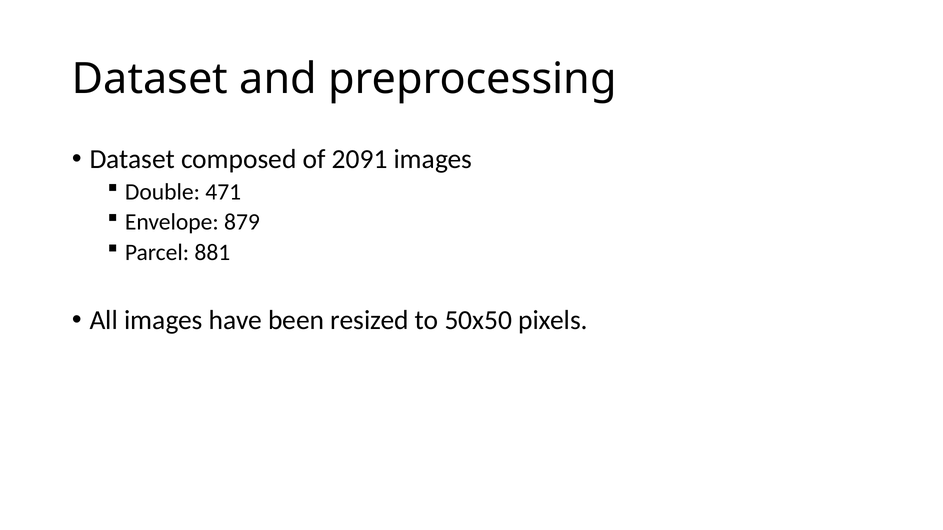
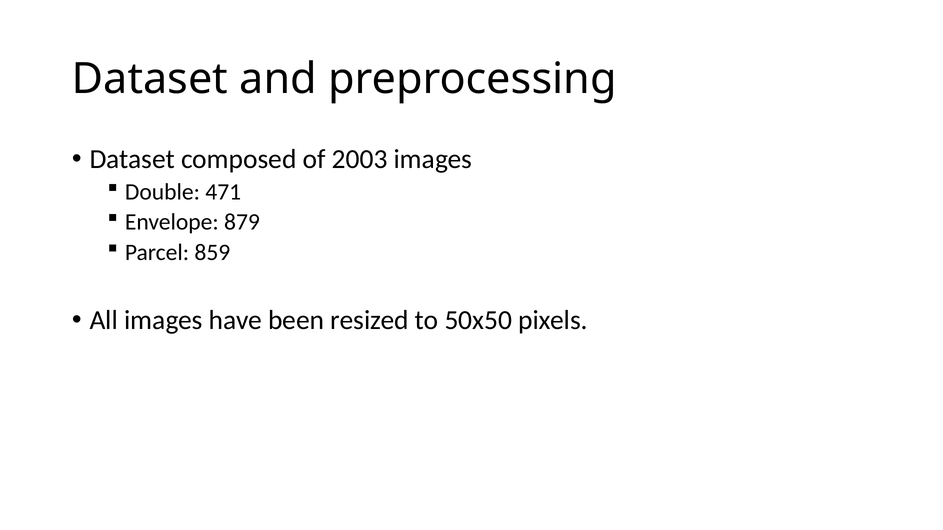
2091: 2091 -> 2003
881: 881 -> 859
